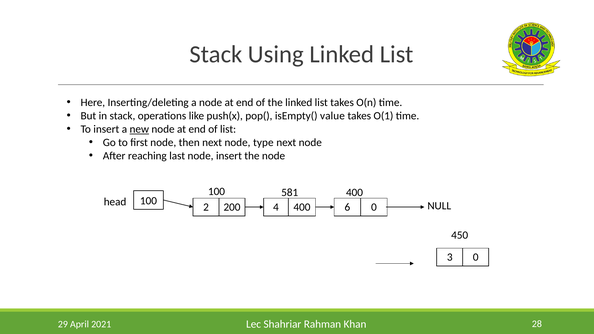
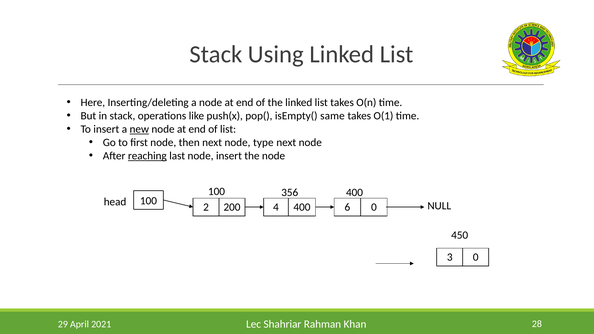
value: value -> same
reaching underline: none -> present
581: 581 -> 356
